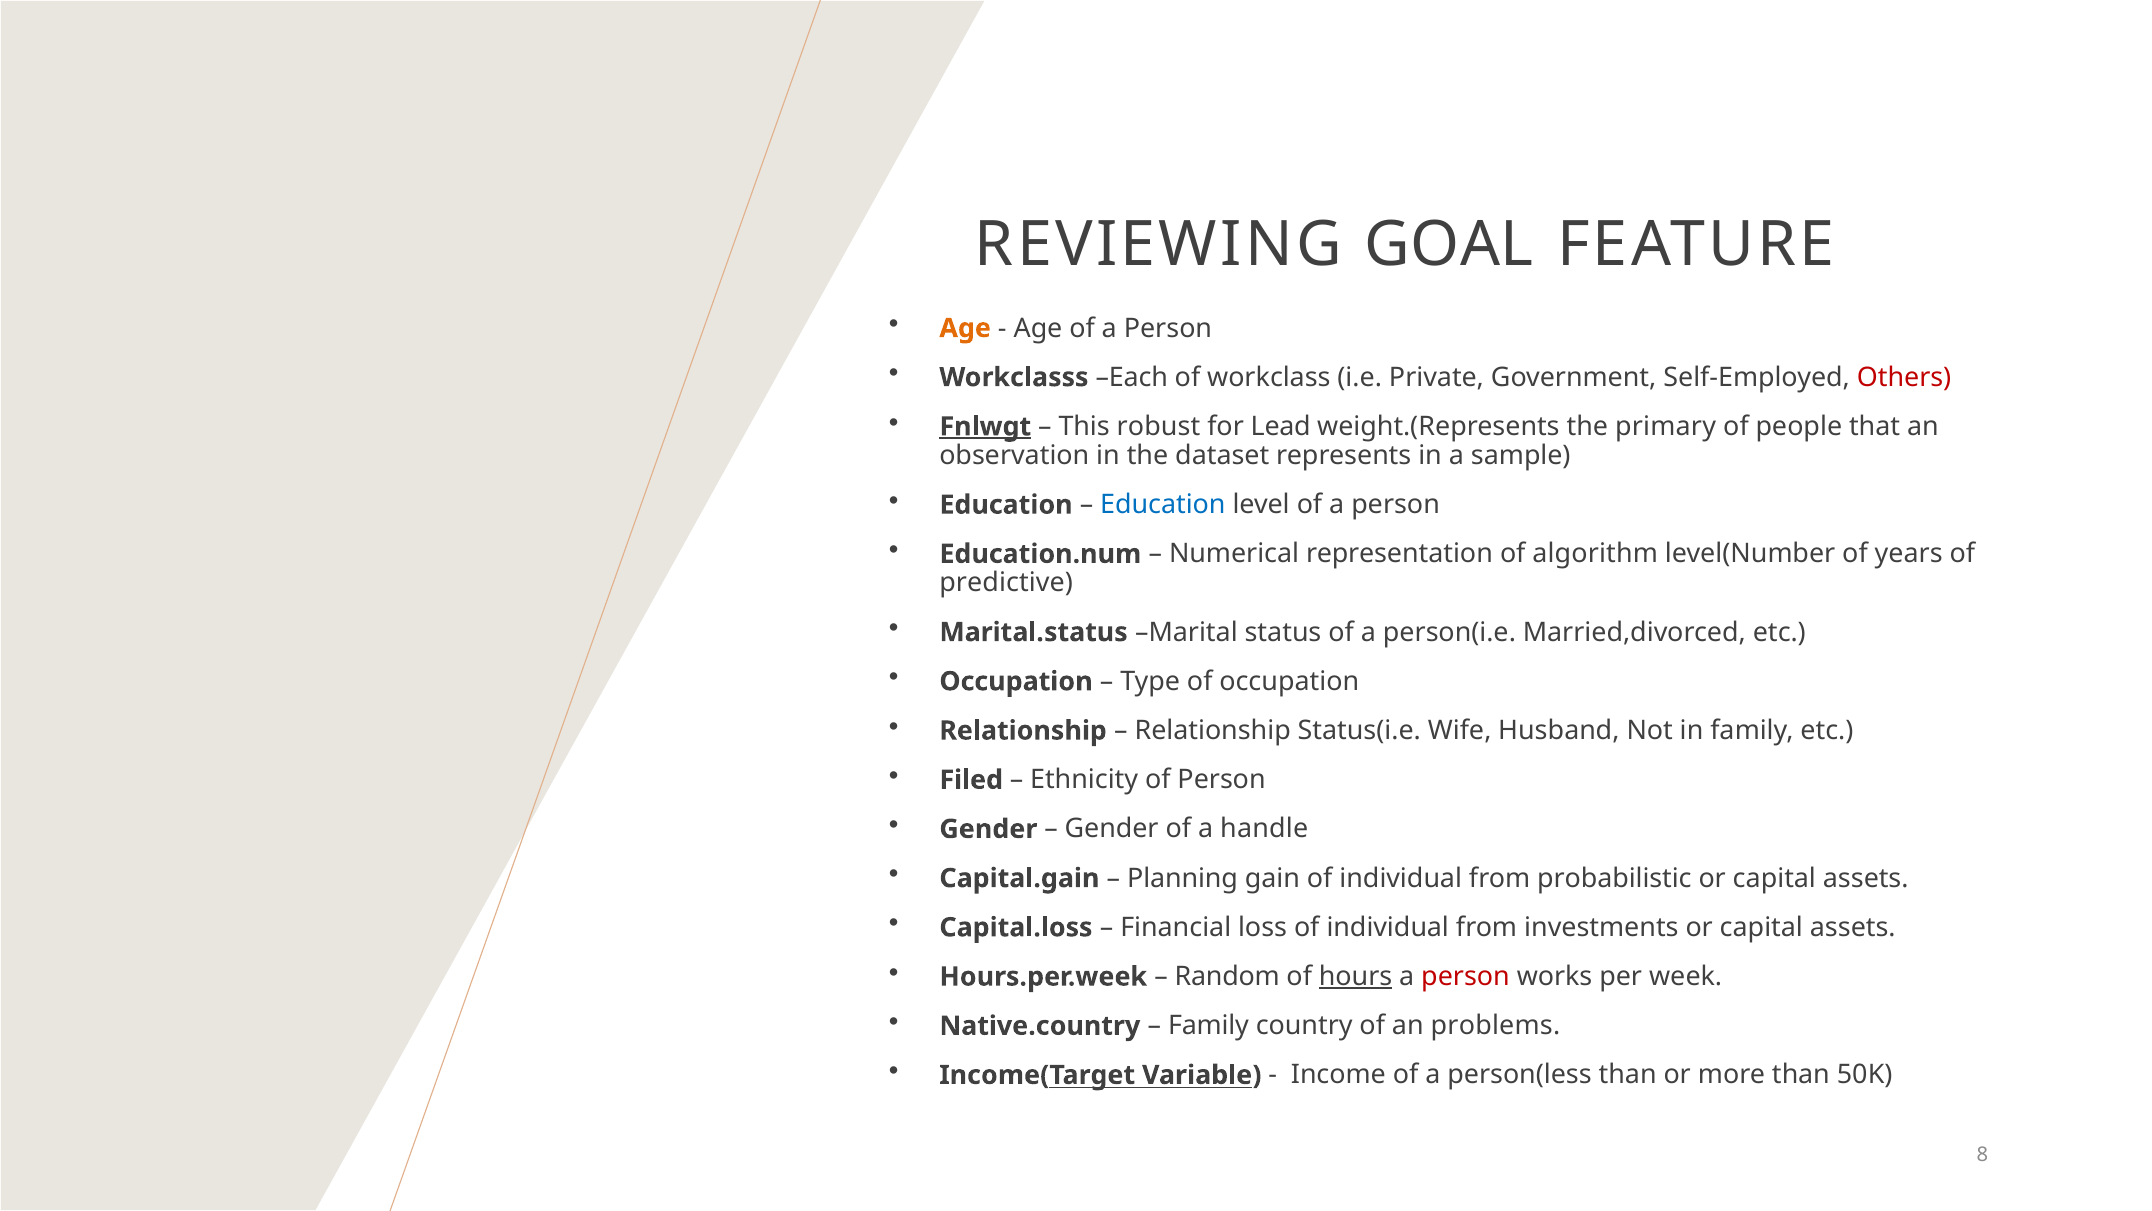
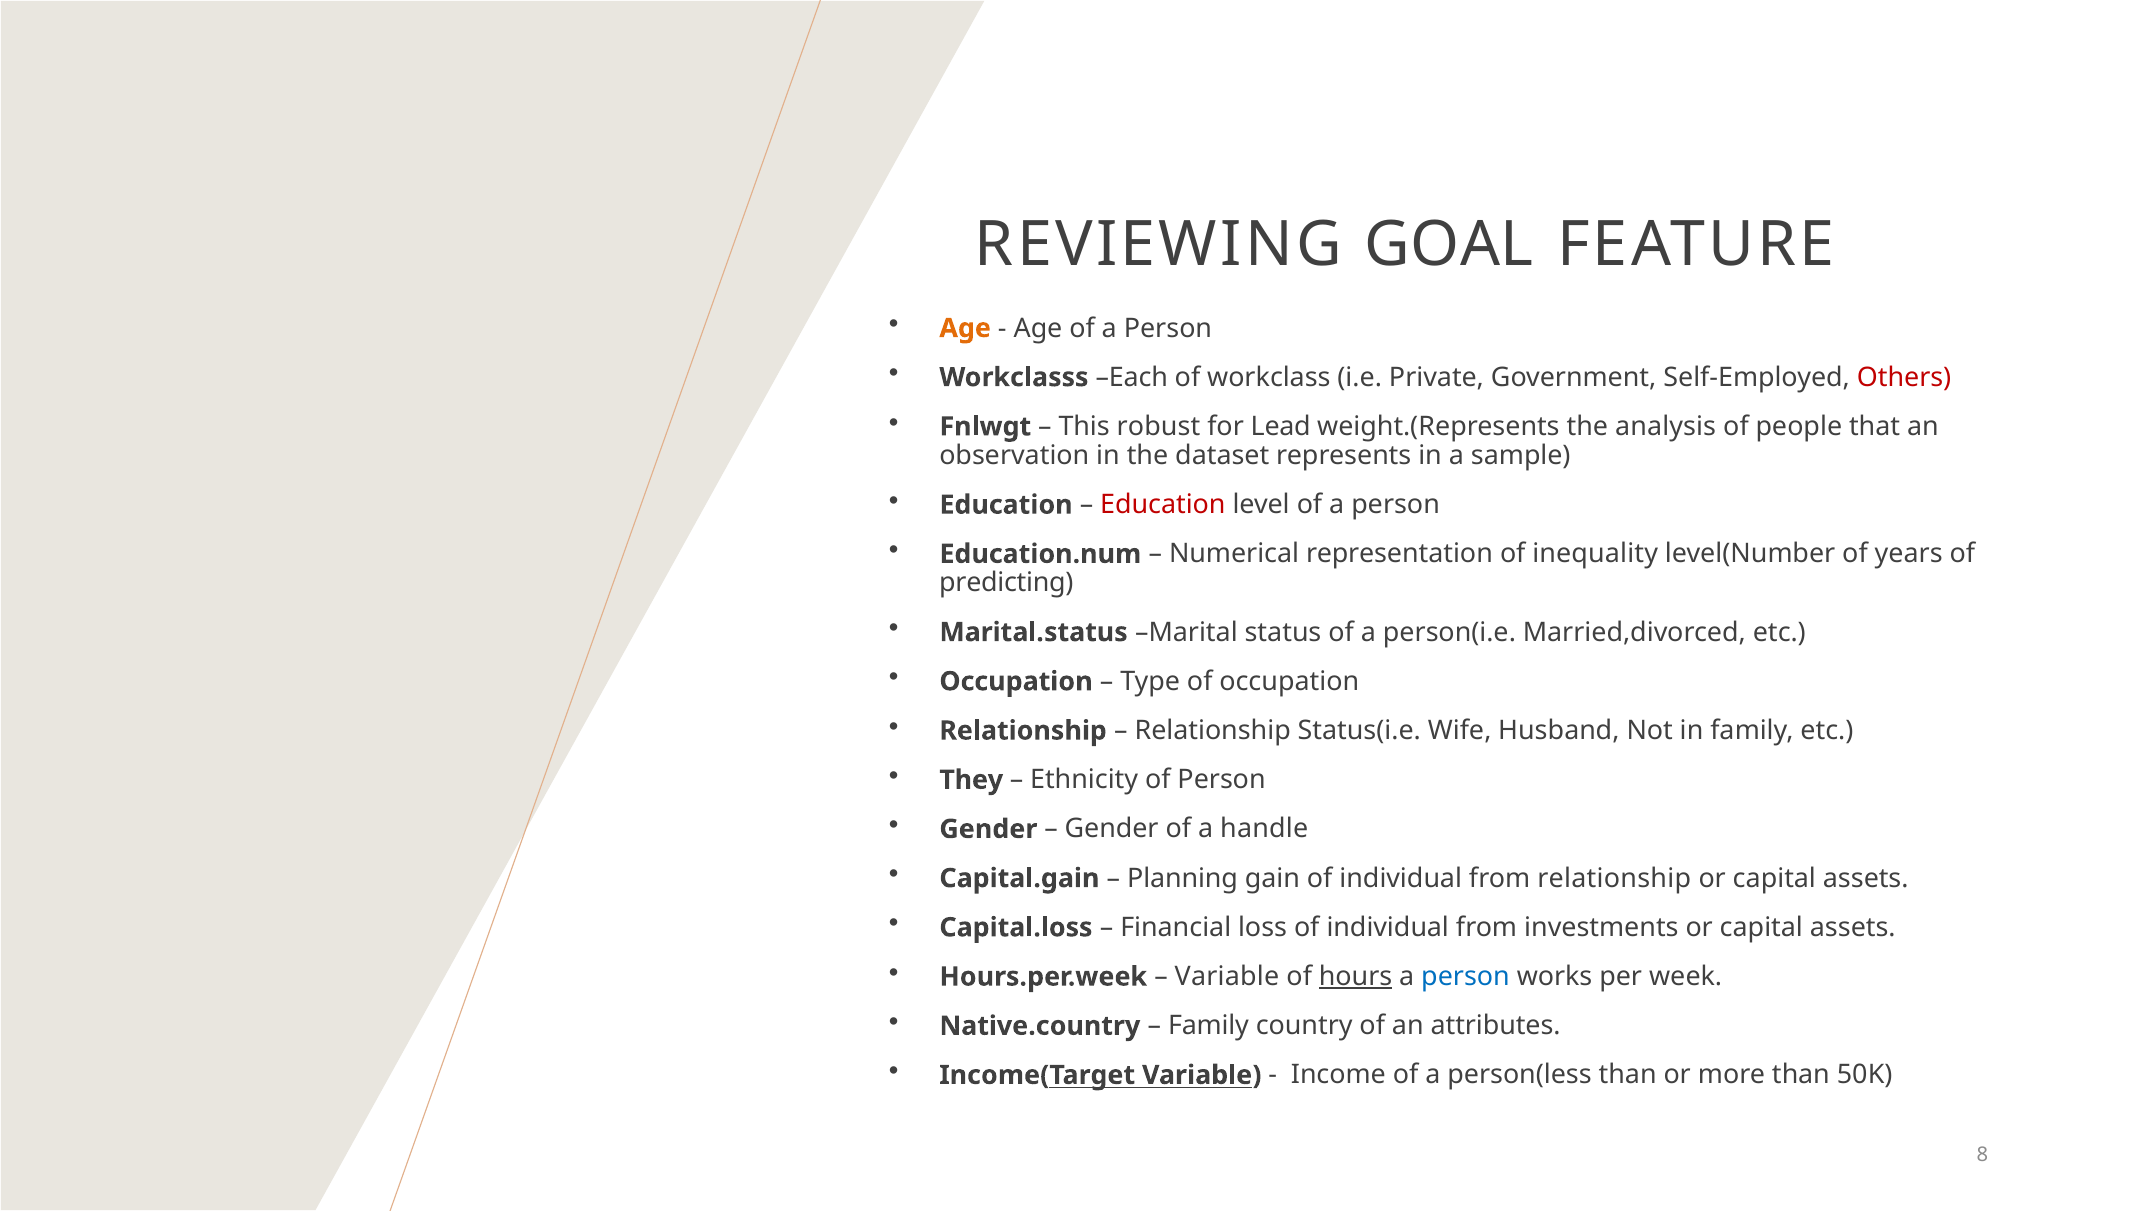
Fnlwgt underline: present -> none
primary: primary -> analysis
Education at (1163, 505) colour: blue -> red
algorithm: algorithm -> inequality
predictive: predictive -> predicting
Filed: Filed -> They
from probabilistic: probabilistic -> relationship
Random at (1227, 976): Random -> Variable
person at (1466, 976) colour: red -> blue
problems: problems -> attributes
